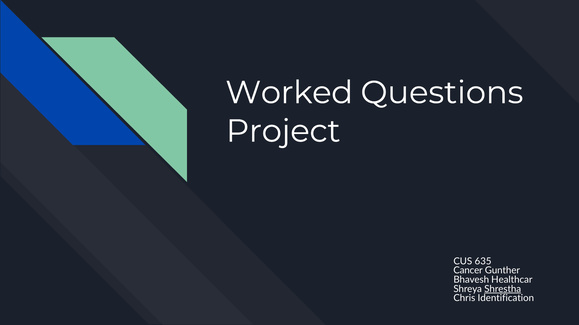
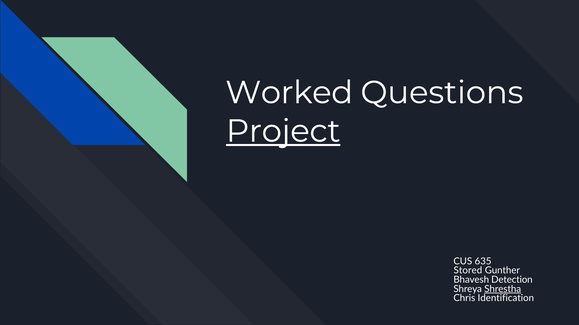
Project underline: none -> present
Cancer: Cancer -> Stored
Healthcar: Healthcar -> Detection
